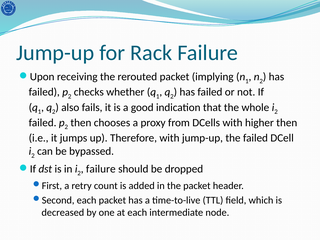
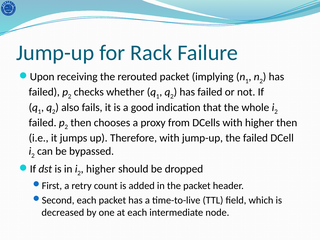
failure at (101, 169): failure -> higher
